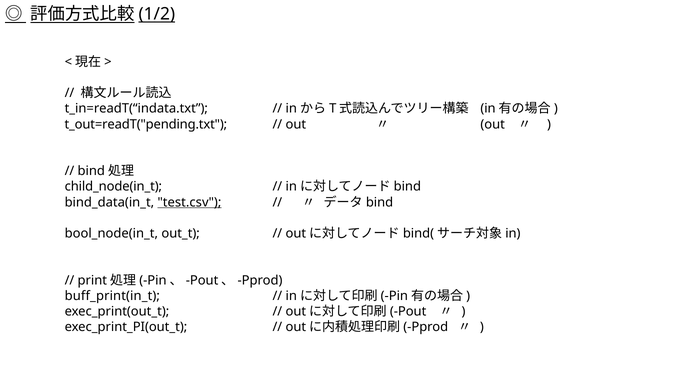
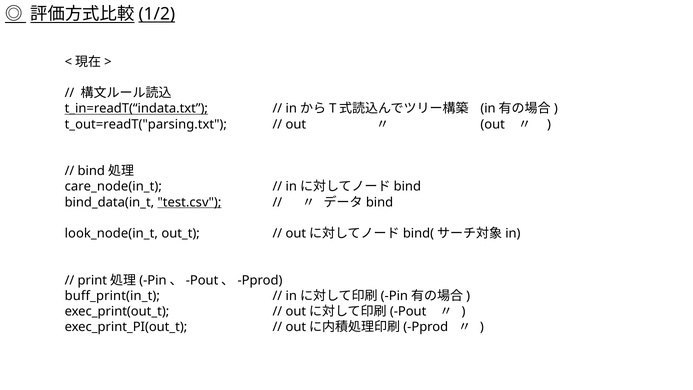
t_in=readT(“indata.txt underline: none -> present
t_out=readT("pending.txt: t_out=readT("pending.txt -> t_out=readT("parsing.txt
child_node(in_t: child_node(in_t -> care_node(in_t
bool_node(in_t: bool_node(in_t -> look_node(in_t
